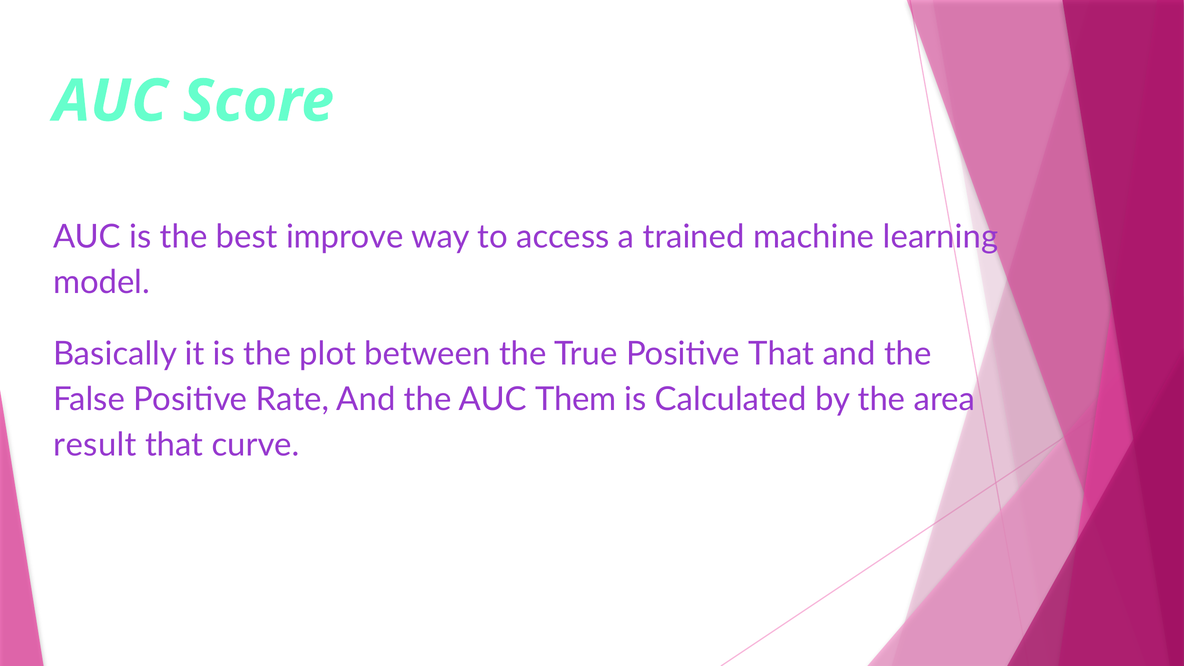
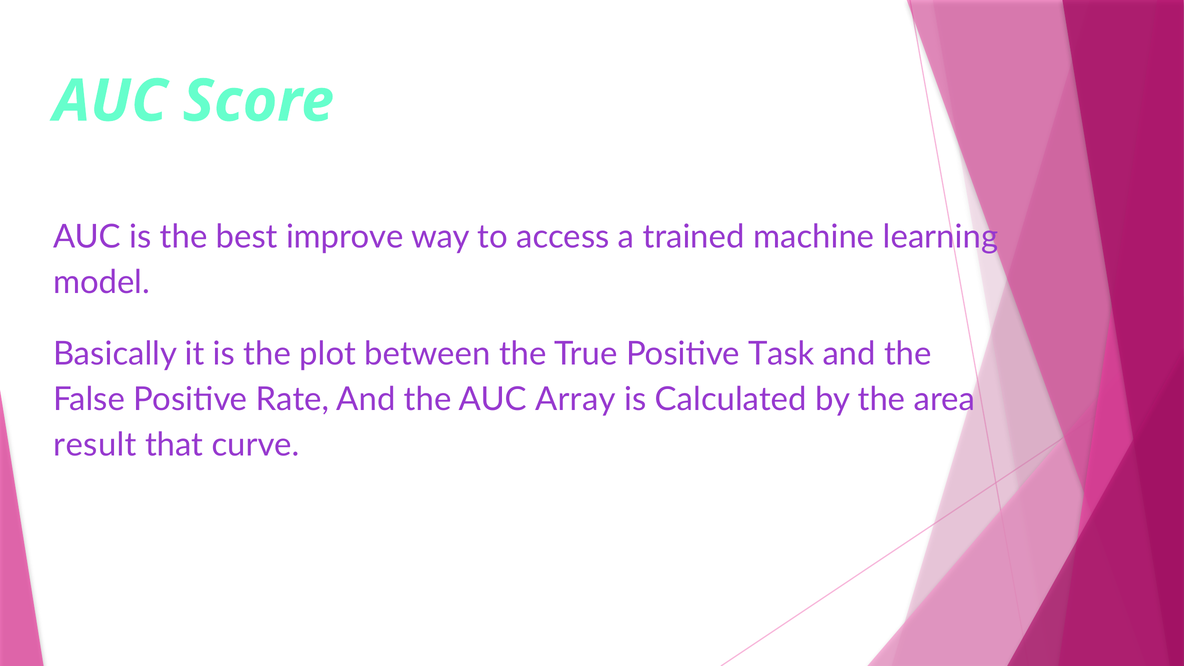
Positive That: That -> Task
Them: Them -> Array
